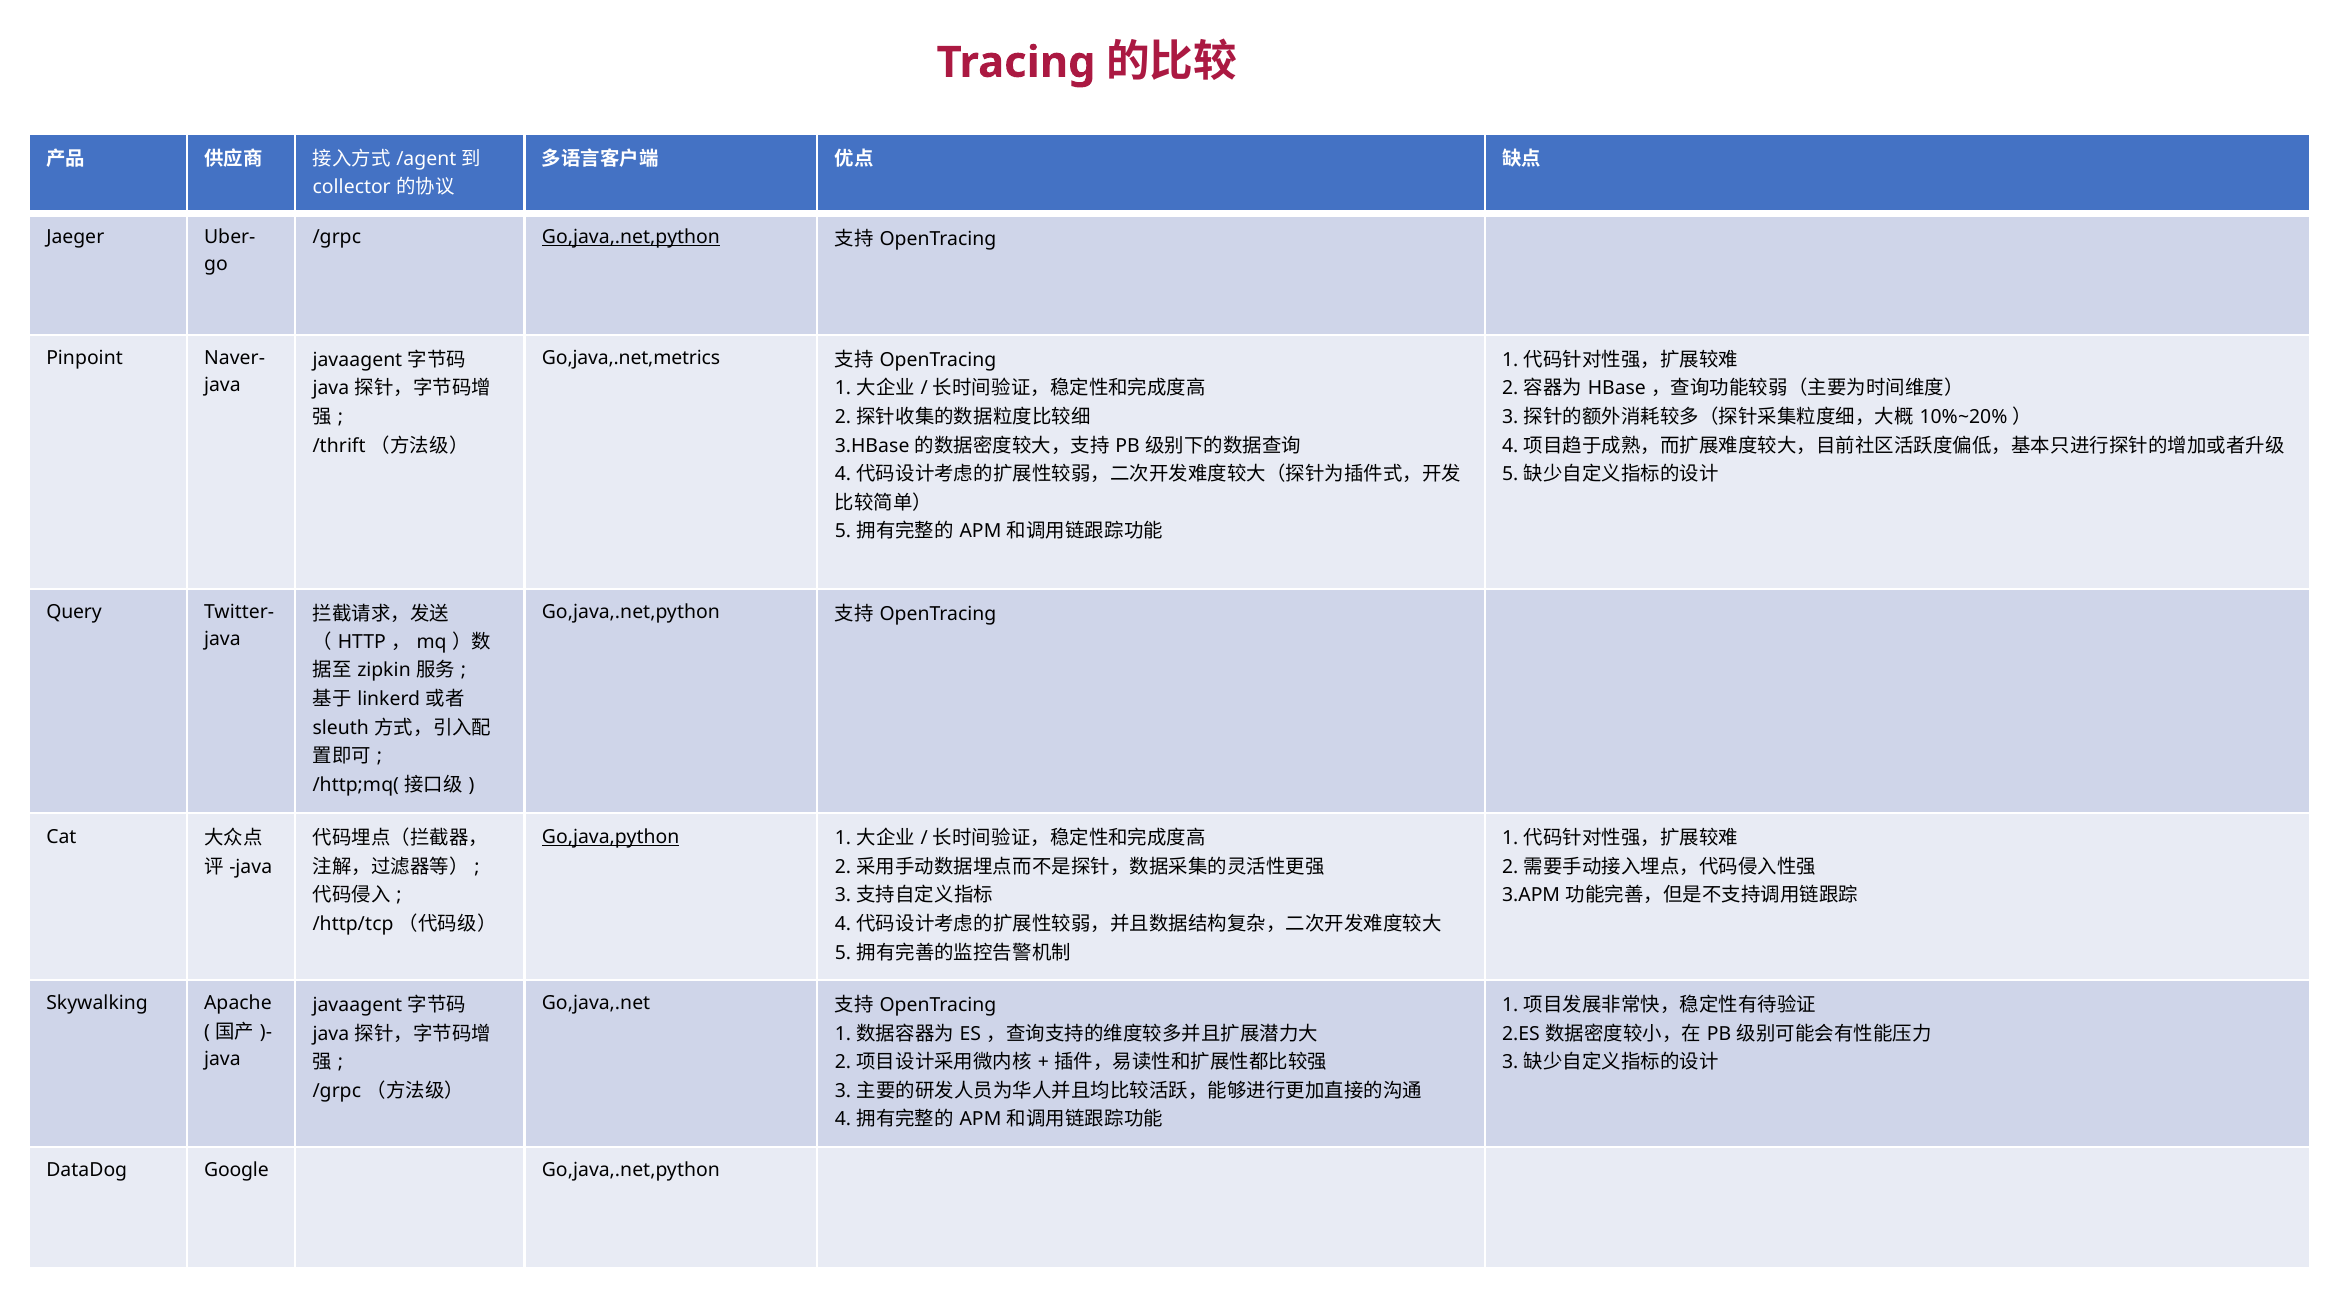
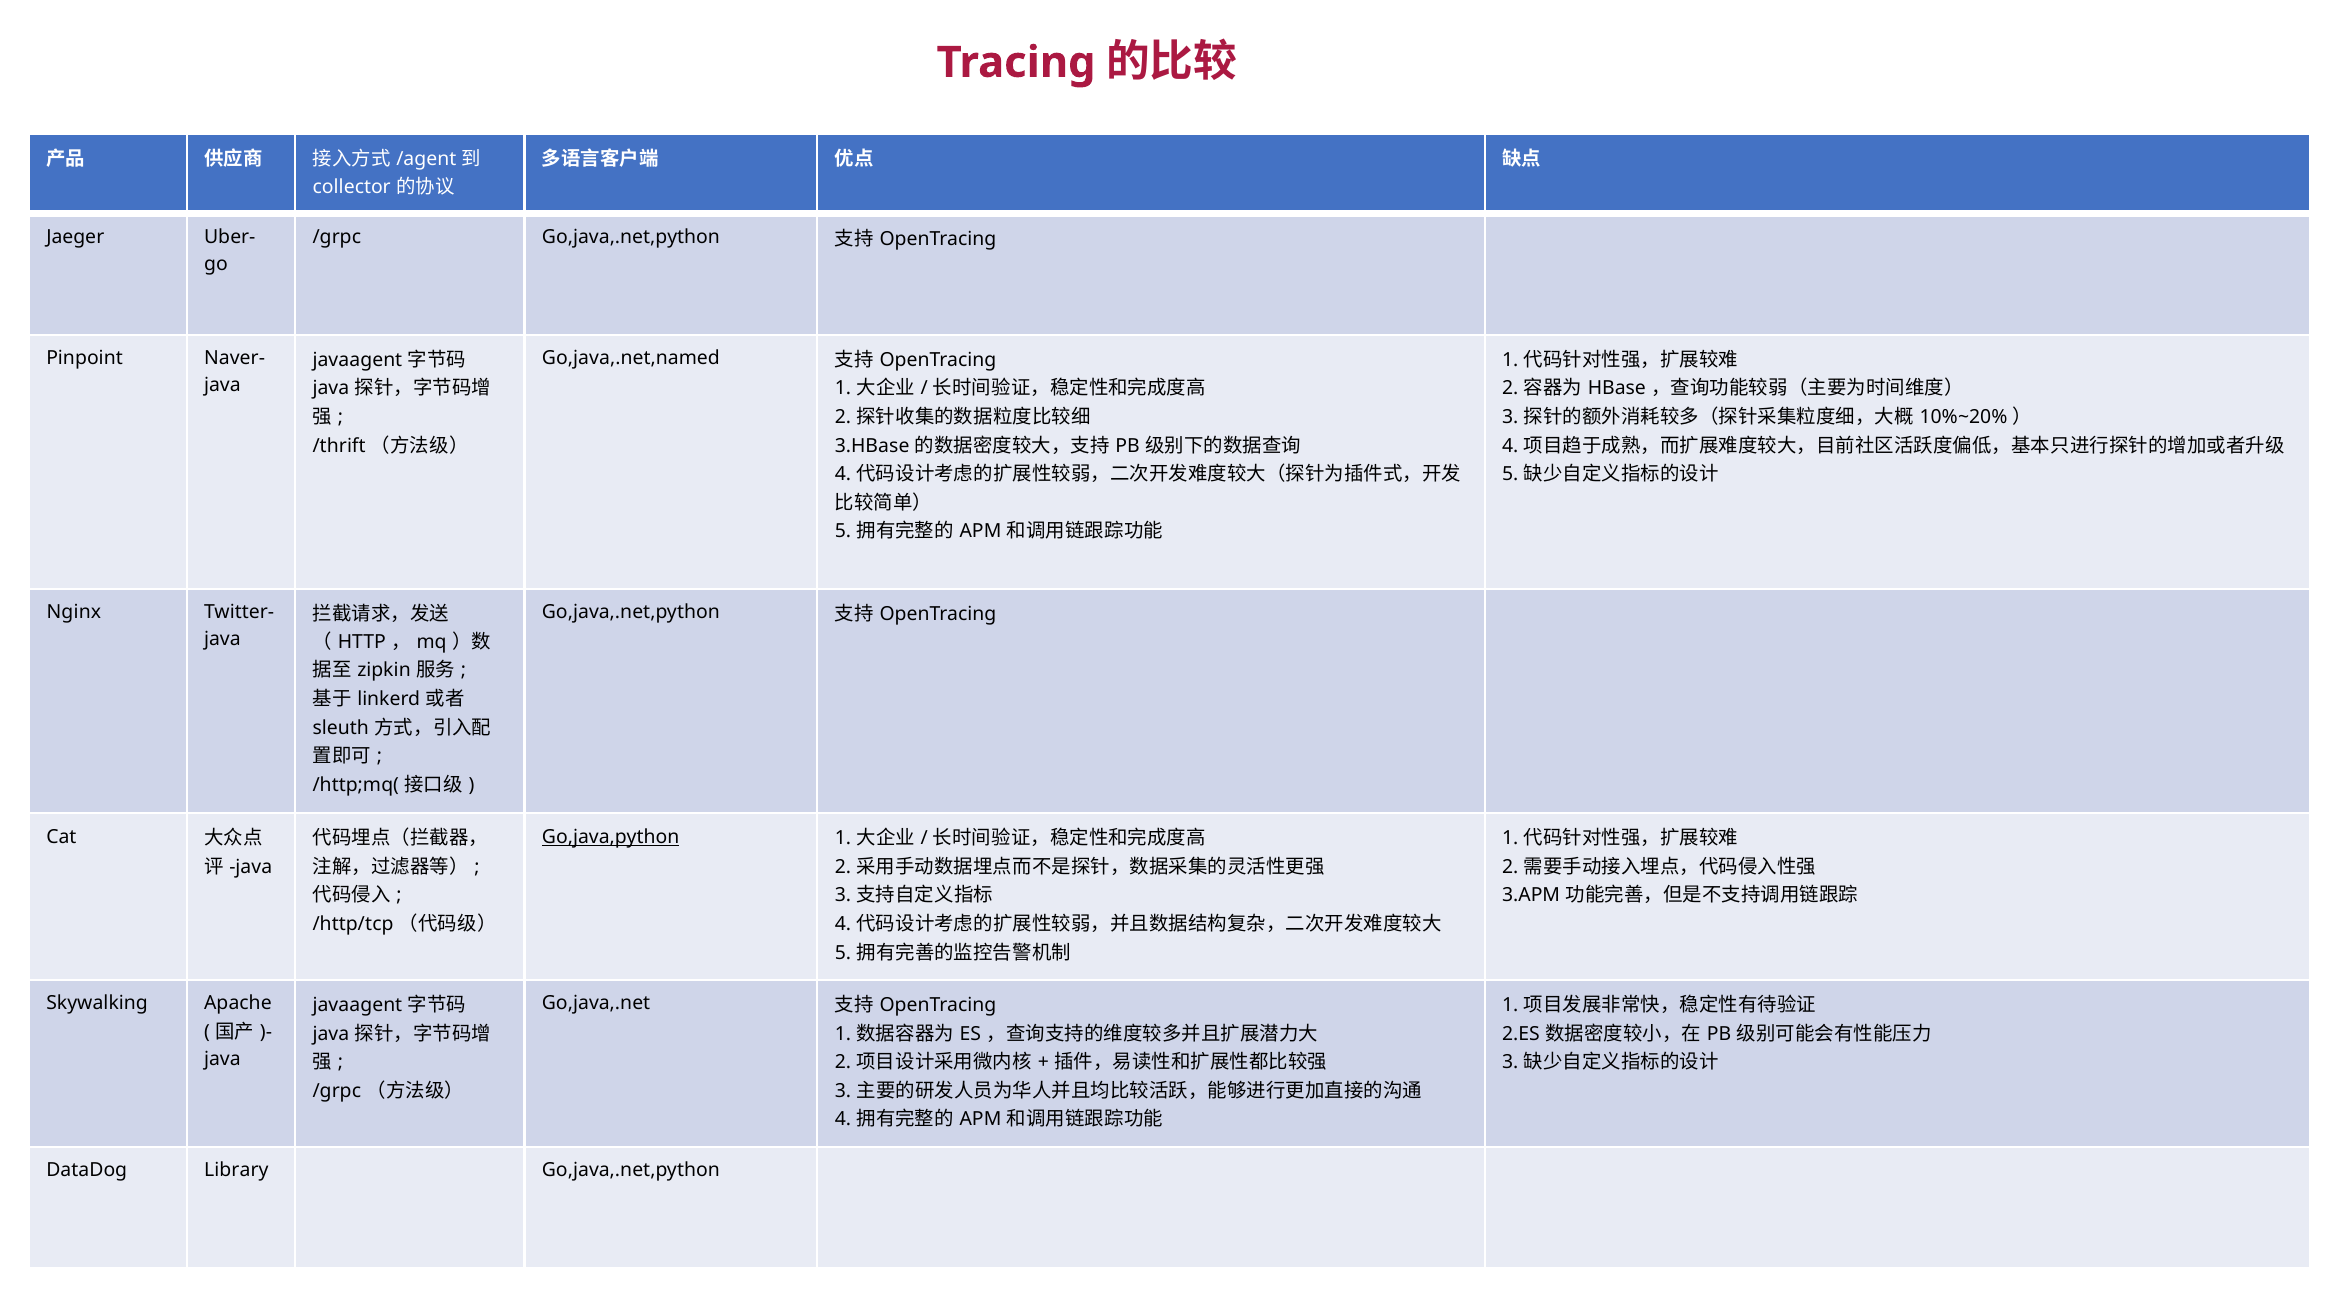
Go,java,.net,python at (631, 237) underline: present -> none
Go,java,.net,metrics: Go,java,.net,metrics -> Go,java,.net,named
Query: Query -> Nginx
Google: Google -> Library
